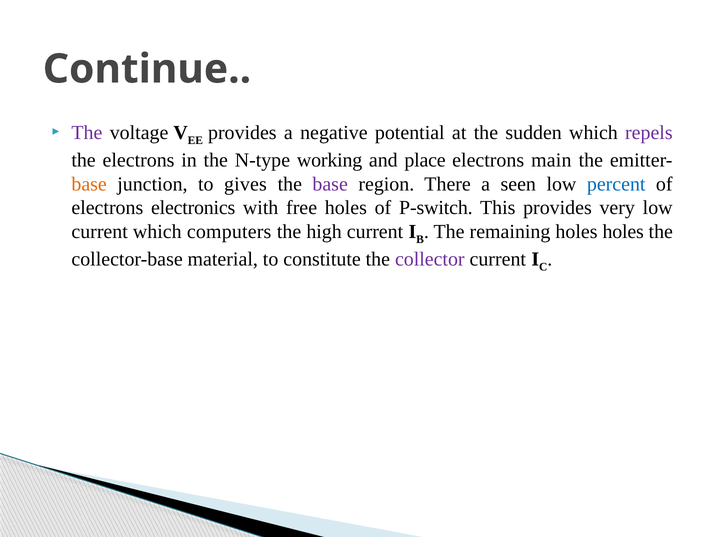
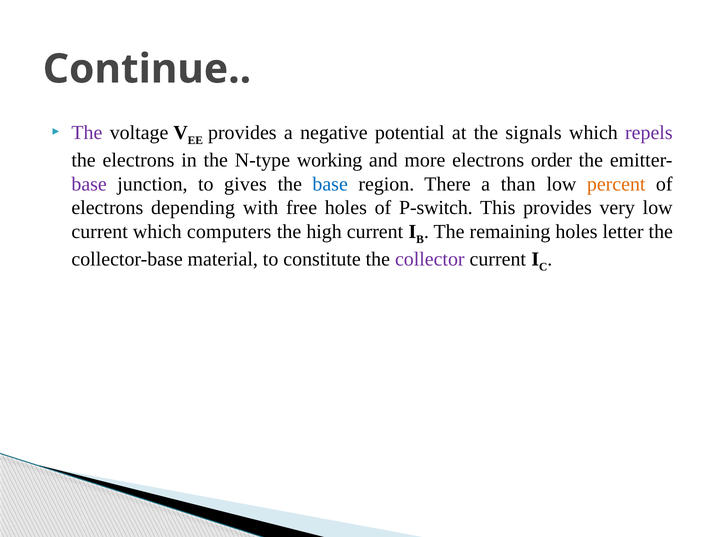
sudden: sudden -> signals
place: place -> more
main: main -> order
base at (89, 184) colour: orange -> purple
base at (330, 184) colour: purple -> blue
seen: seen -> than
percent colour: blue -> orange
electronics: electronics -> depending
holes holes: holes -> letter
